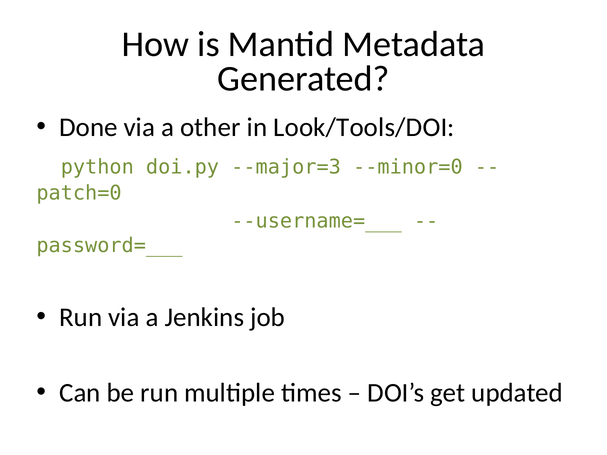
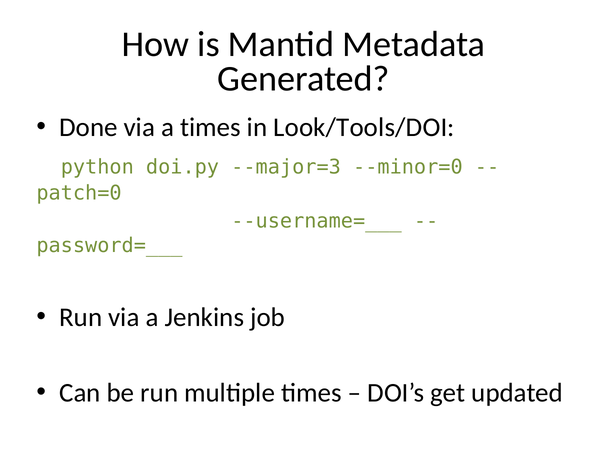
a other: other -> times
